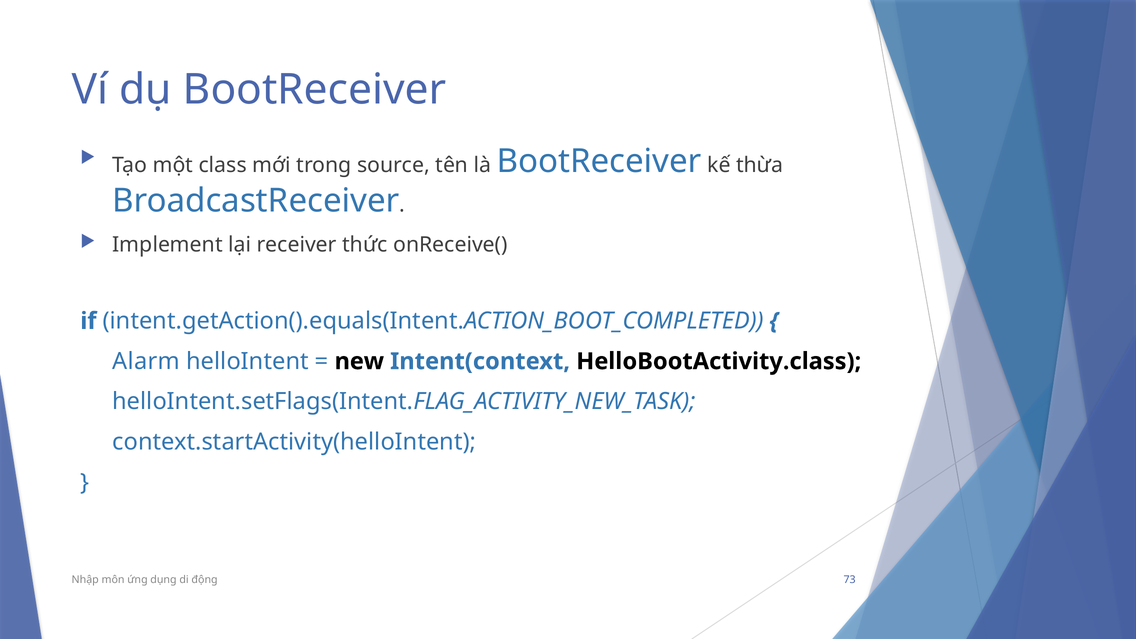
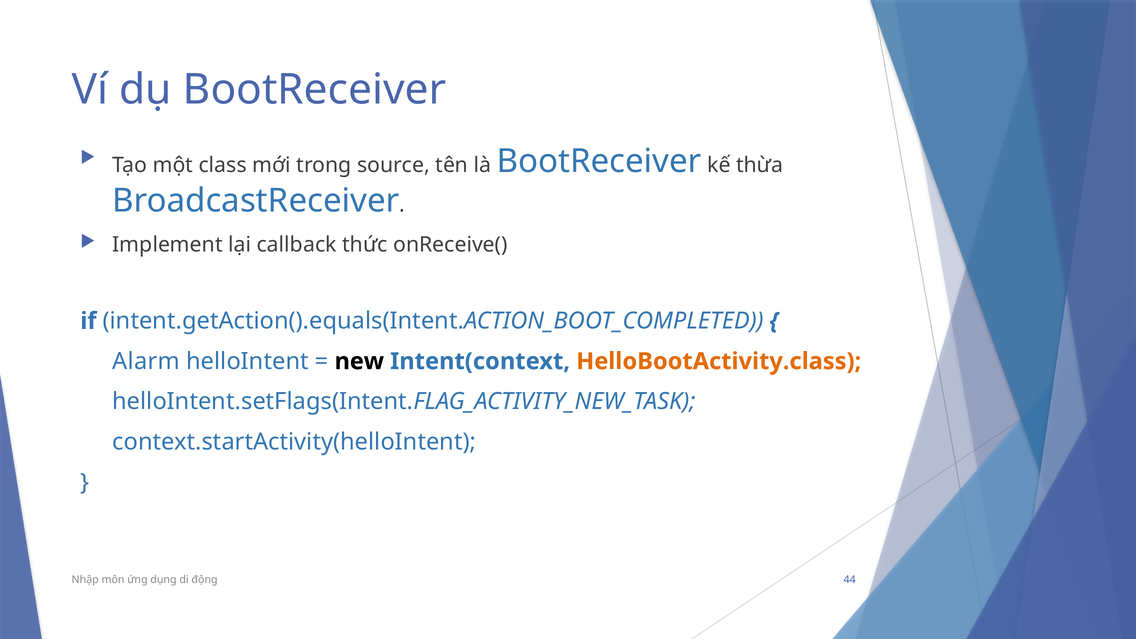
receiver: receiver -> callback
HelloBootActivity.class colour: black -> orange
73: 73 -> 44
